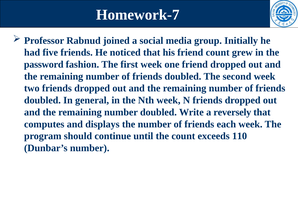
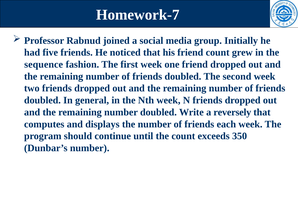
password: password -> sequence
110: 110 -> 350
